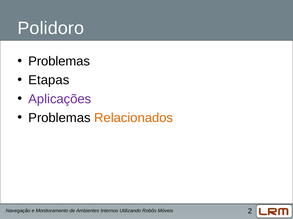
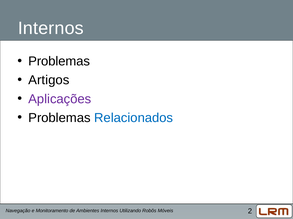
Polidoro at (51, 28): Polidoro -> Internos
Etapas: Etapas -> Artigos
Relacionados colour: orange -> blue
